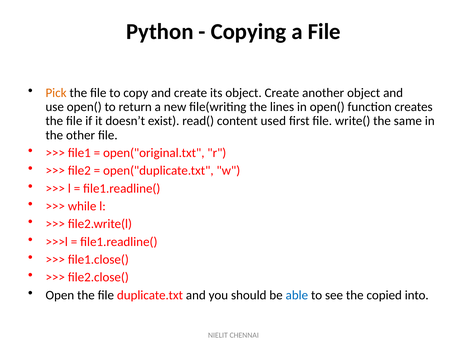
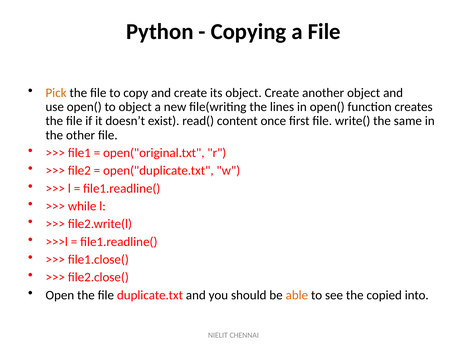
to return: return -> object
used: used -> once
able colour: blue -> orange
